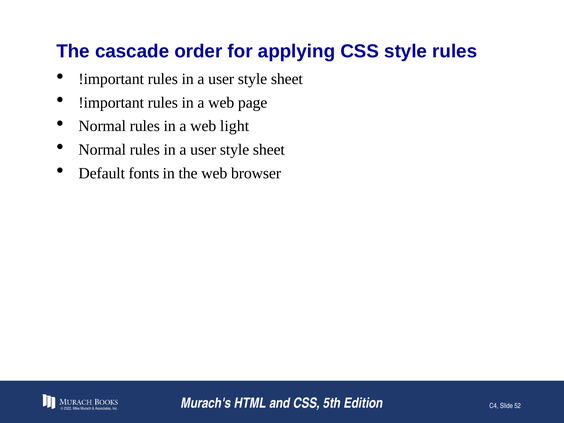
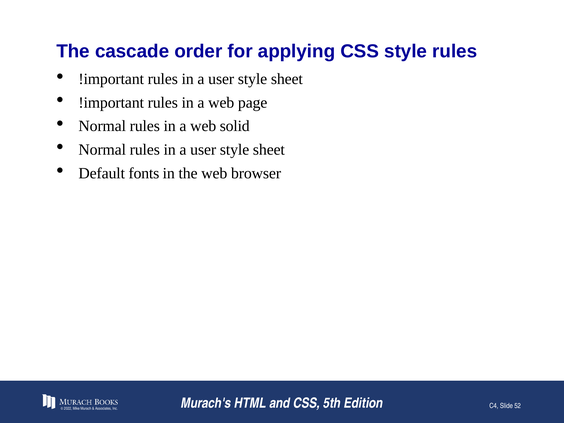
light: light -> solid
